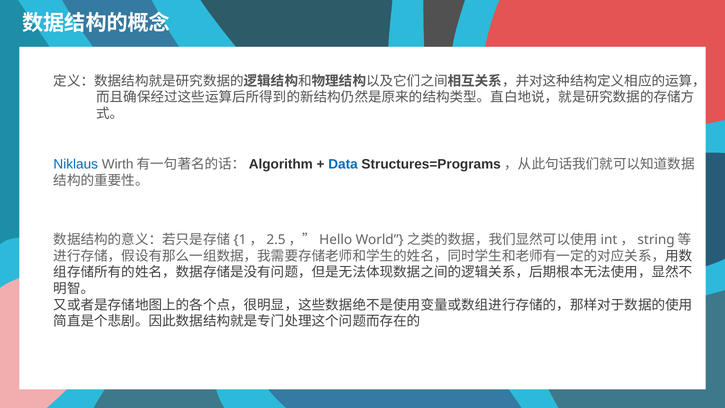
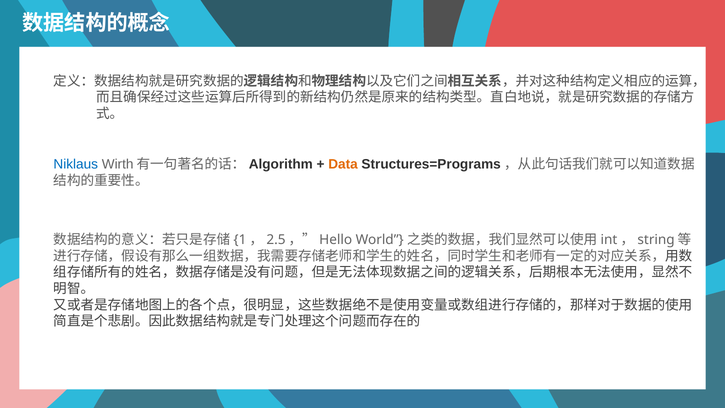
Data colour: blue -> orange
